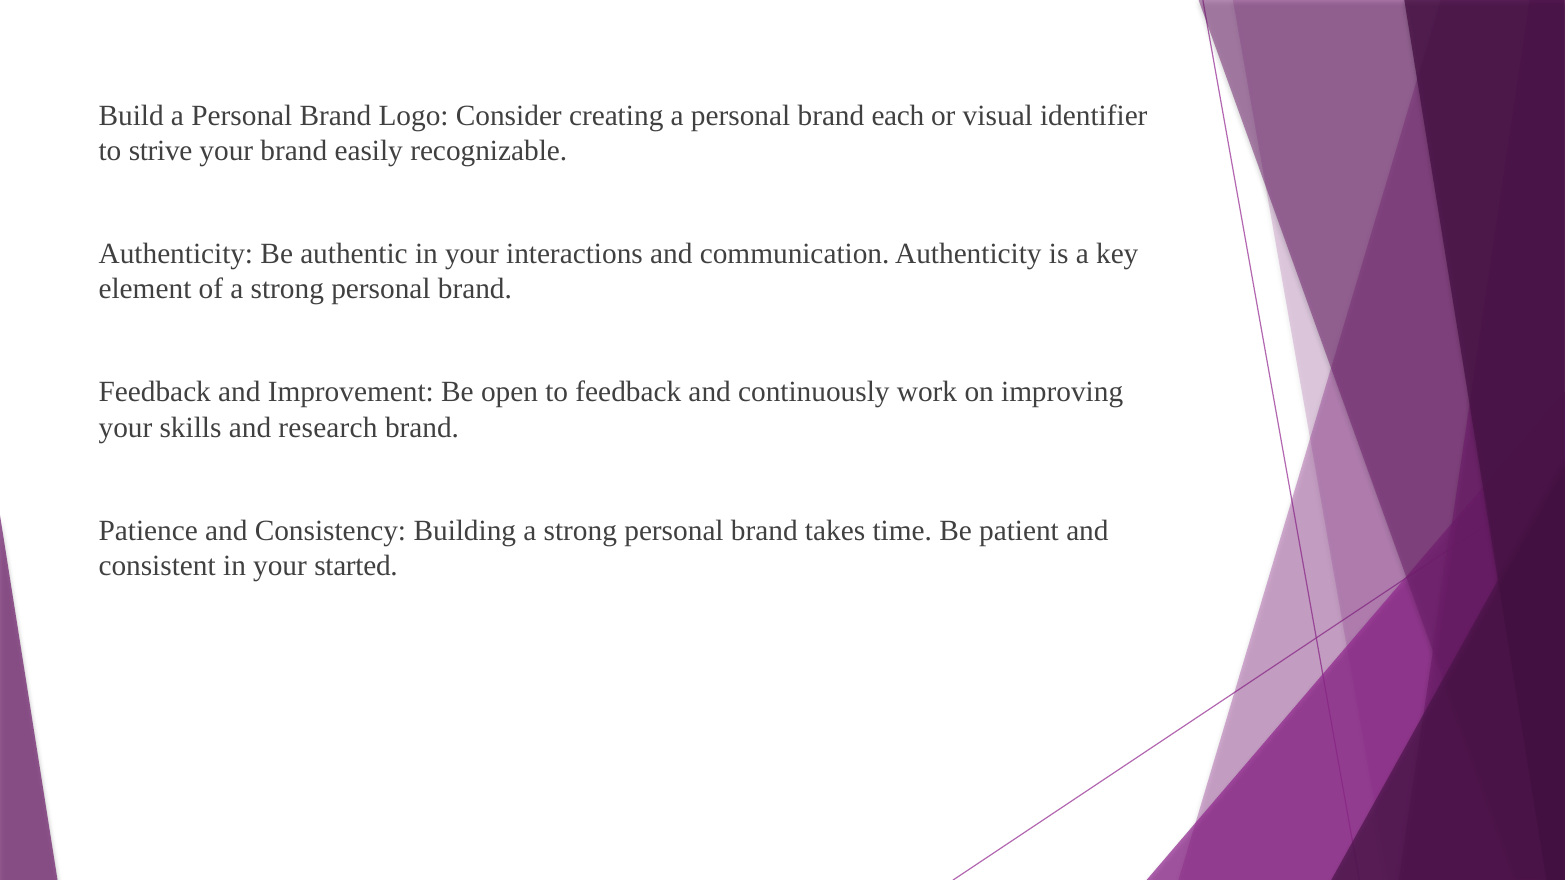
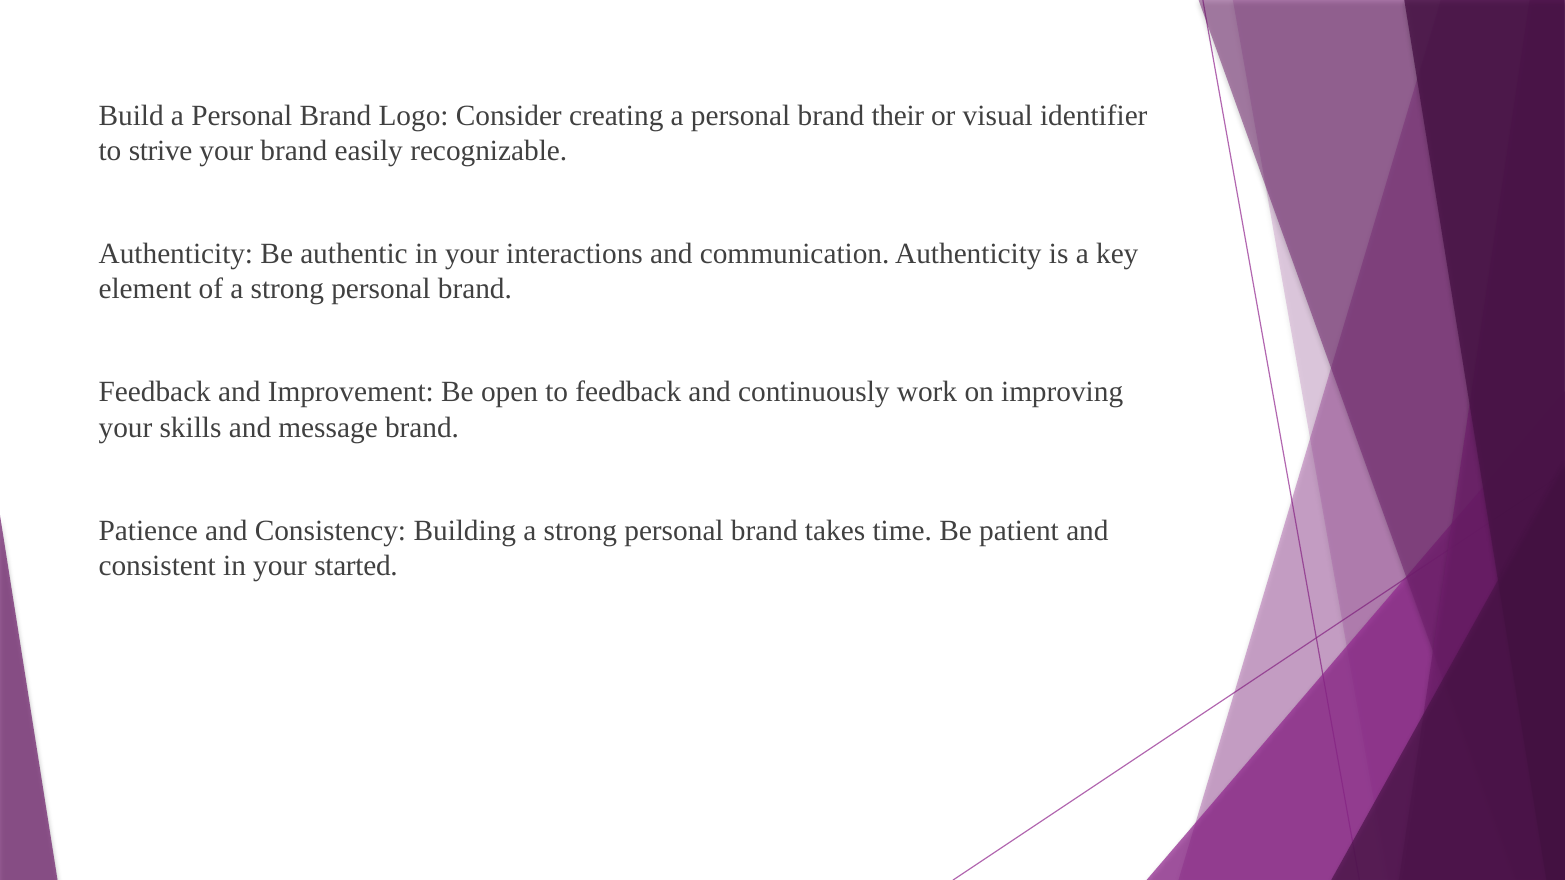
each: each -> their
research: research -> message
